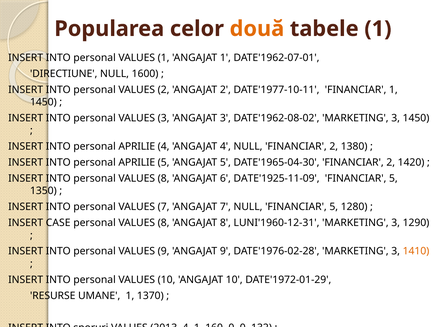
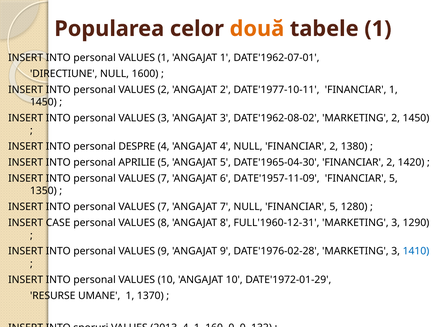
DATE'1962-08-02 MARKETING 3: 3 -> 2
APRILIE at (137, 147): APRILIE -> DESPRE
8 at (164, 179): 8 -> 7
DATE'1925-11-09: DATE'1925-11-09 -> DATE'1957-11-09
LUNI'1960-12-31: LUNI'1960-12-31 -> FULL'1960-12-31
1410 colour: orange -> blue
